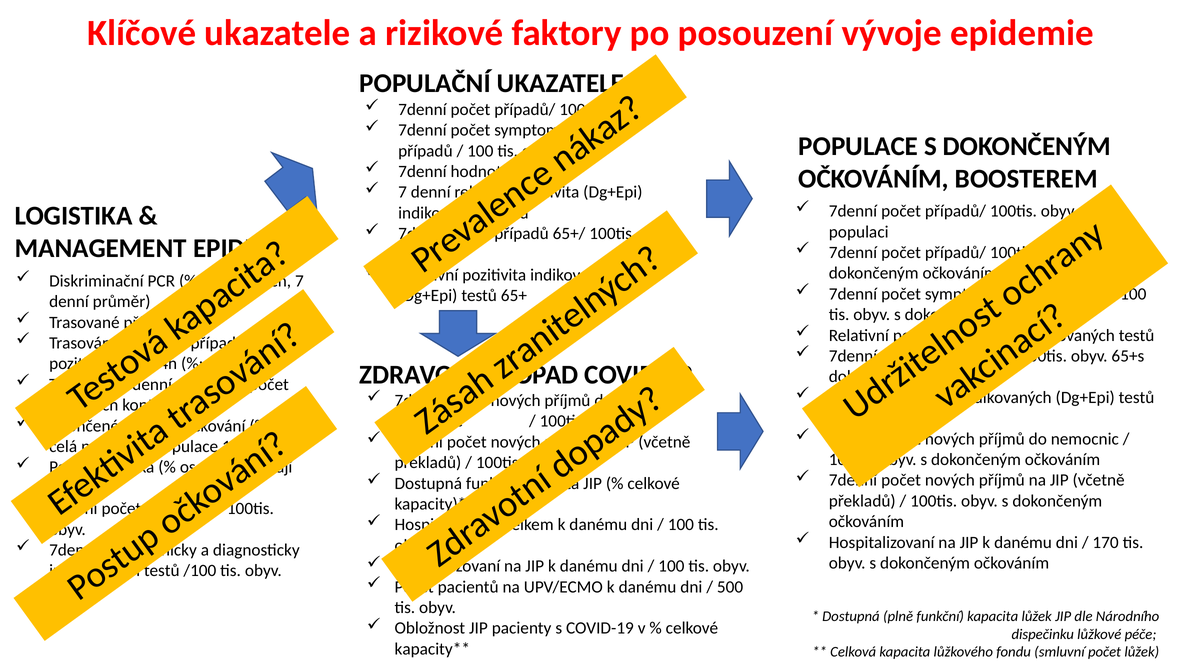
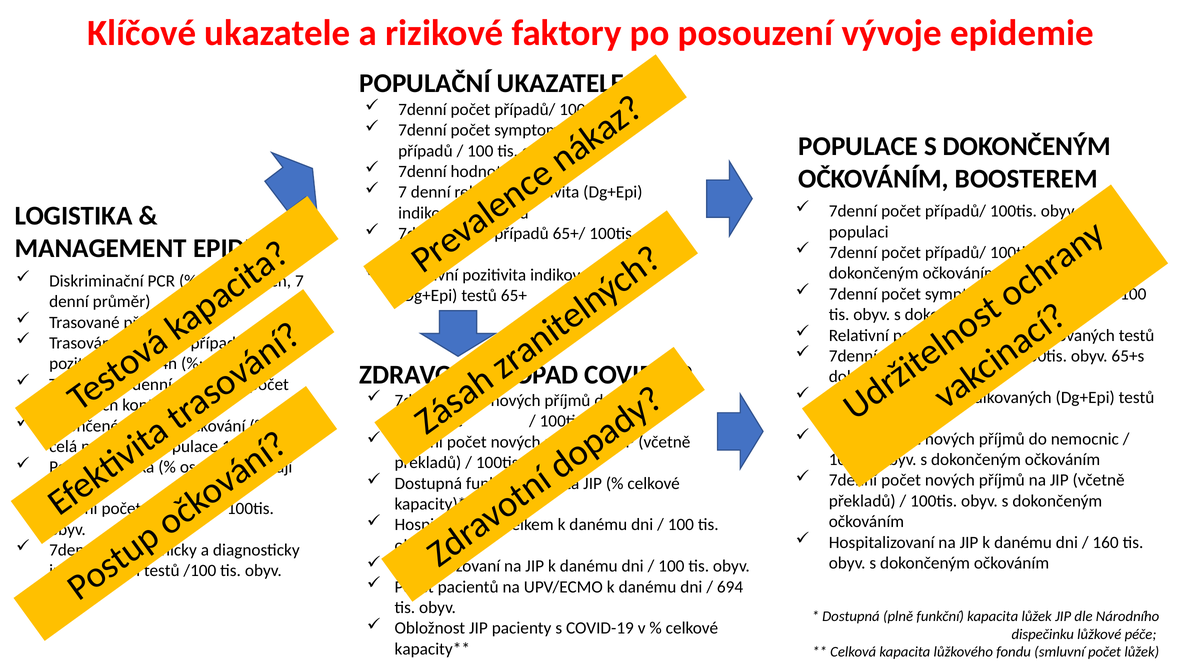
170: 170 -> 160
500: 500 -> 694
